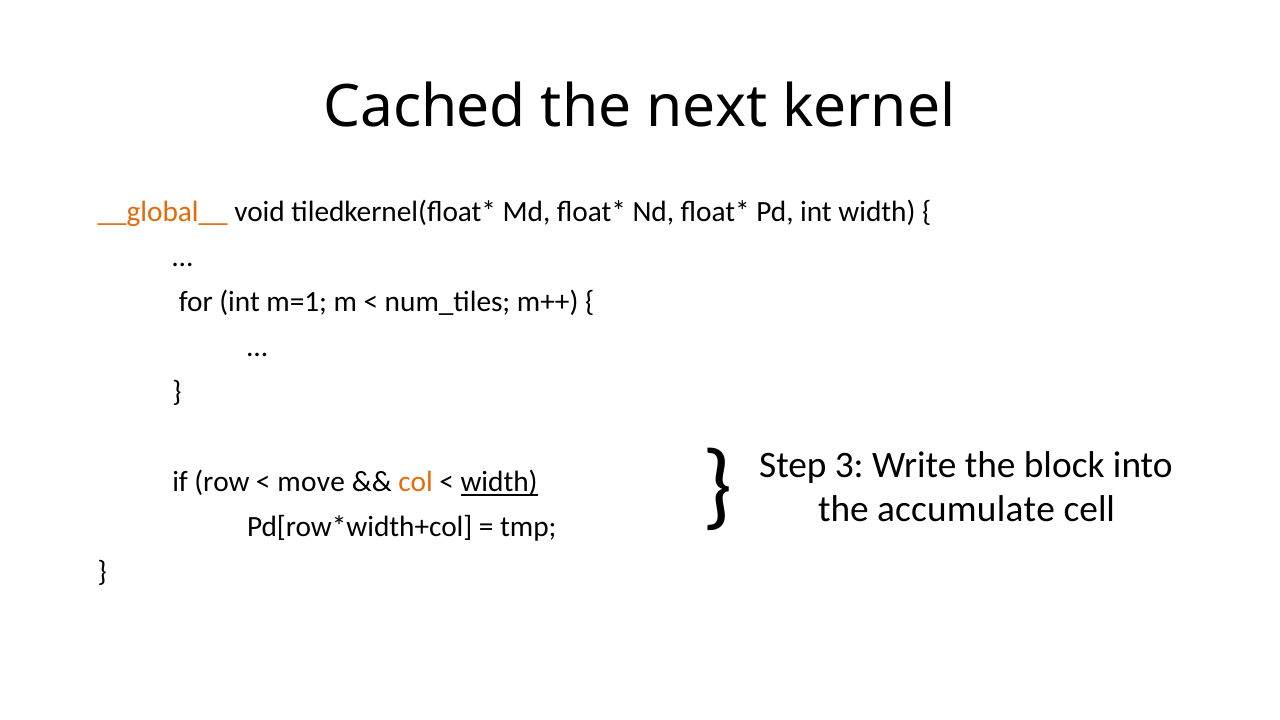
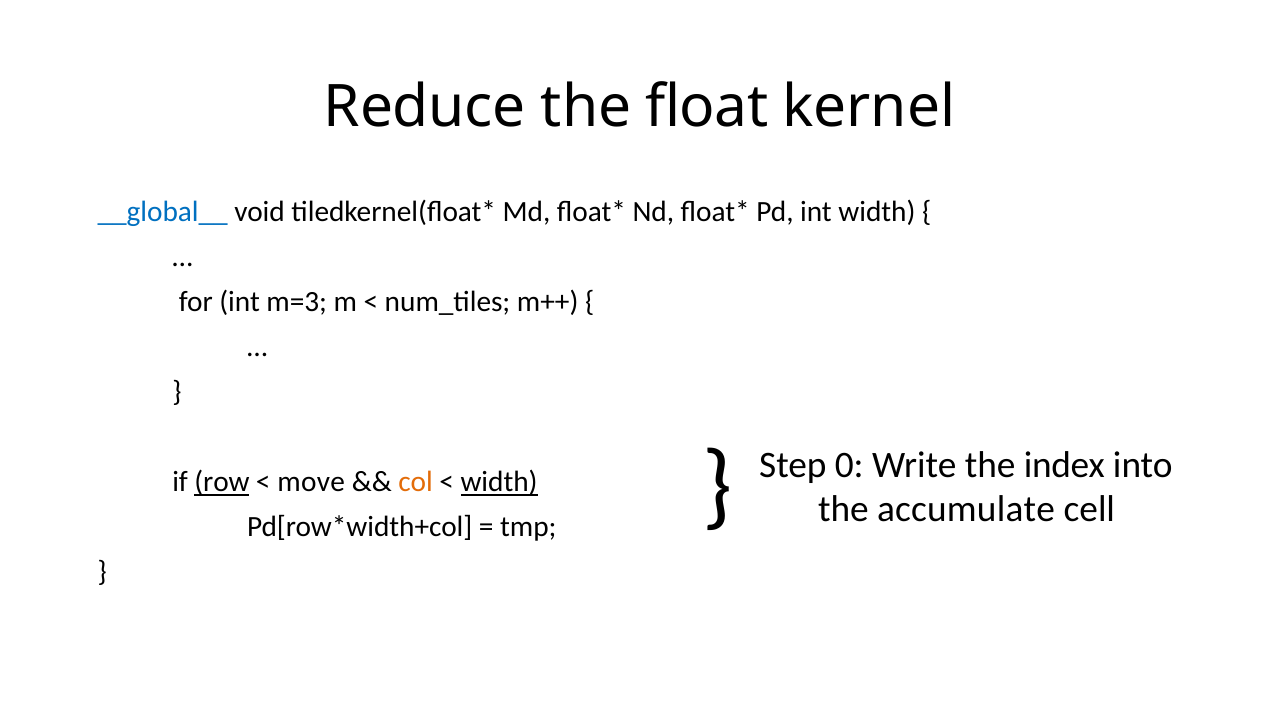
Cached: Cached -> Reduce
next: next -> float
__global__ colour: orange -> blue
m=1: m=1 -> m=3
3: 3 -> 0
block: block -> index
row underline: none -> present
